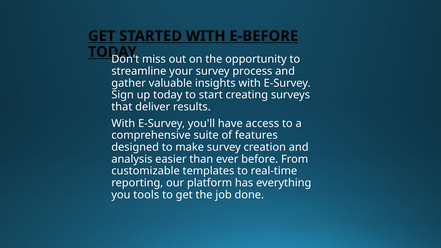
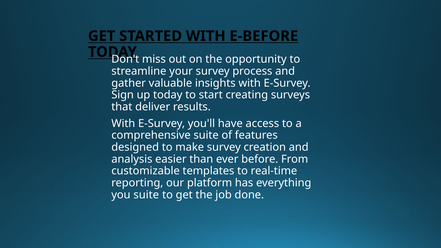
you tools: tools -> suite
